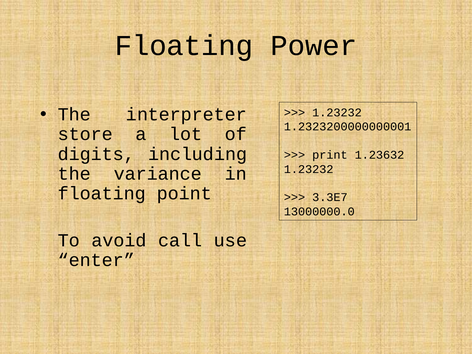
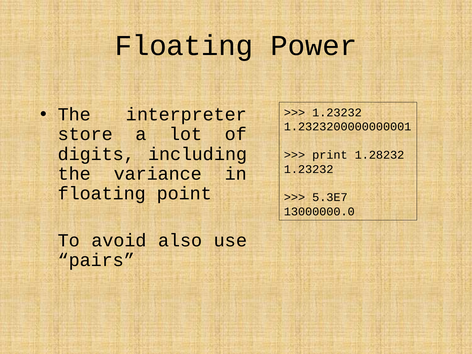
1.23632: 1.23632 -> 1.28232
3.3E7: 3.3E7 -> 5.3E7
call: call -> also
enter: enter -> pairs
